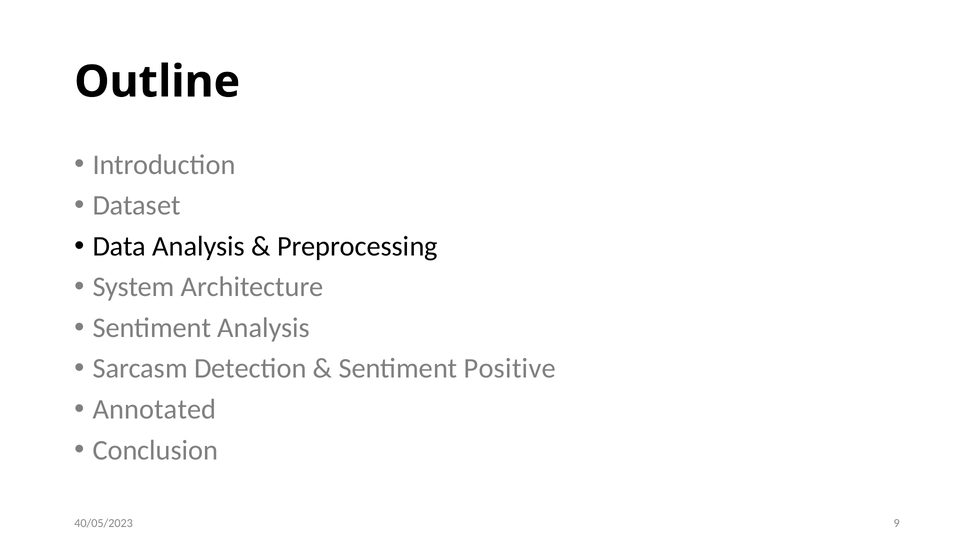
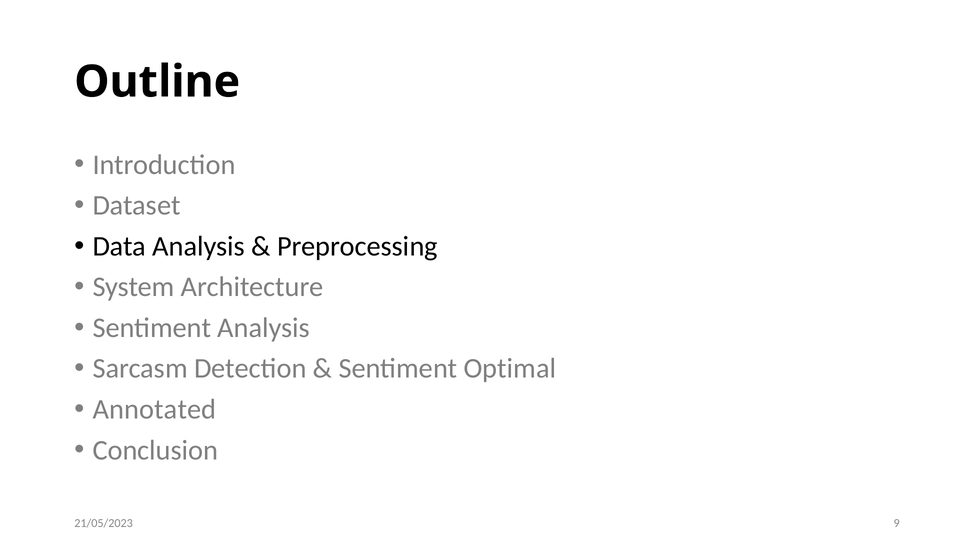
Positive: Positive -> Optimal
40/05/2023: 40/05/2023 -> 21/05/2023
